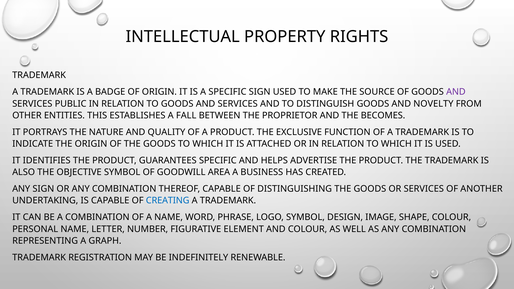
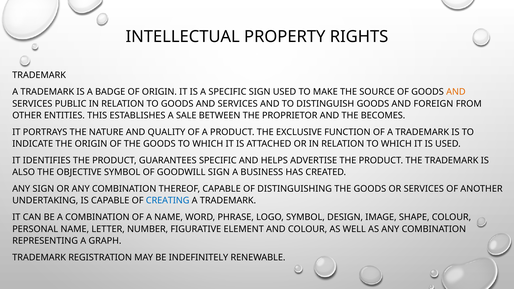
AND at (456, 92) colour: purple -> orange
NOVELTY: NOVELTY -> FOREIGN
FALL: FALL -> SALE
GOODWILL AREA: AREA -> SIGN
